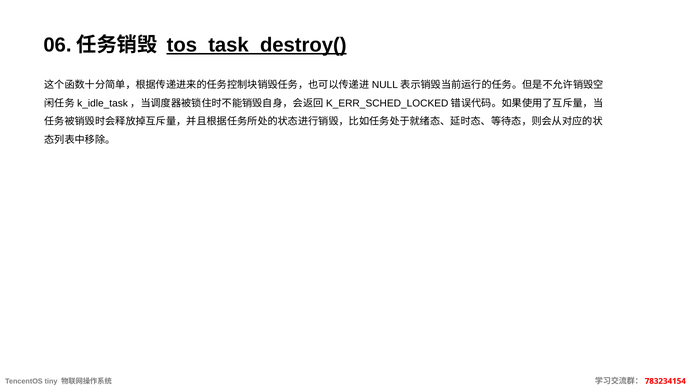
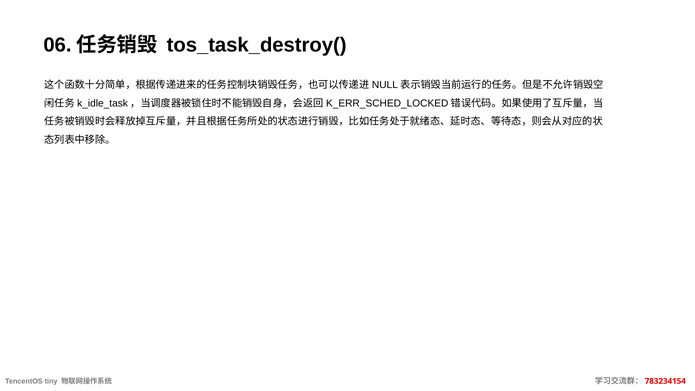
tos_task_destroy( underline: present -> none
